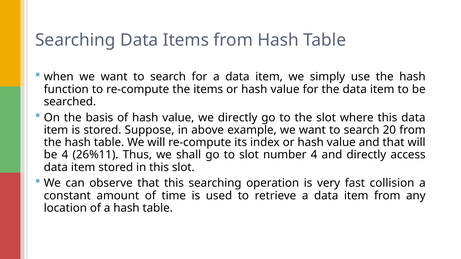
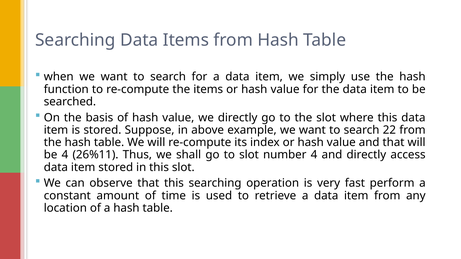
20: 20 -> 22
collision: collision -> perform
